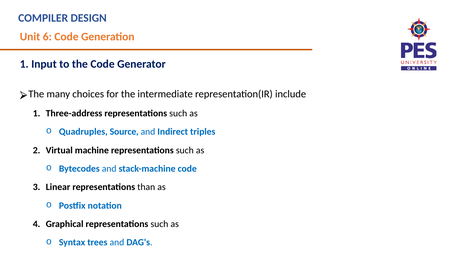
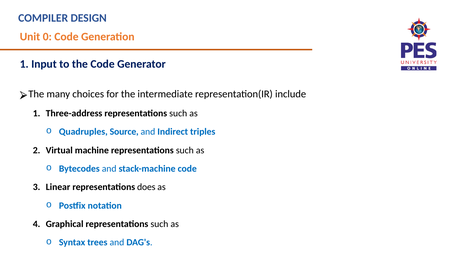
6: 6 -> 0
than: than -> does
